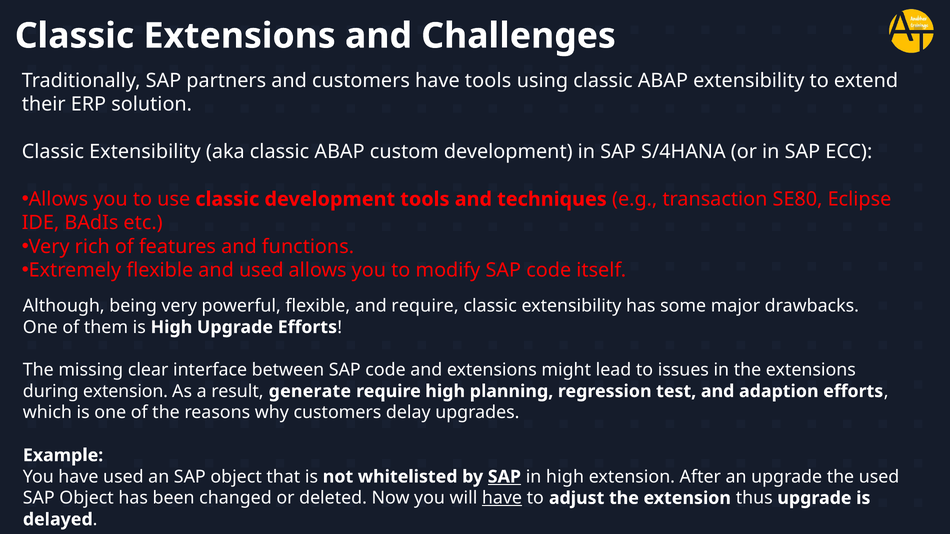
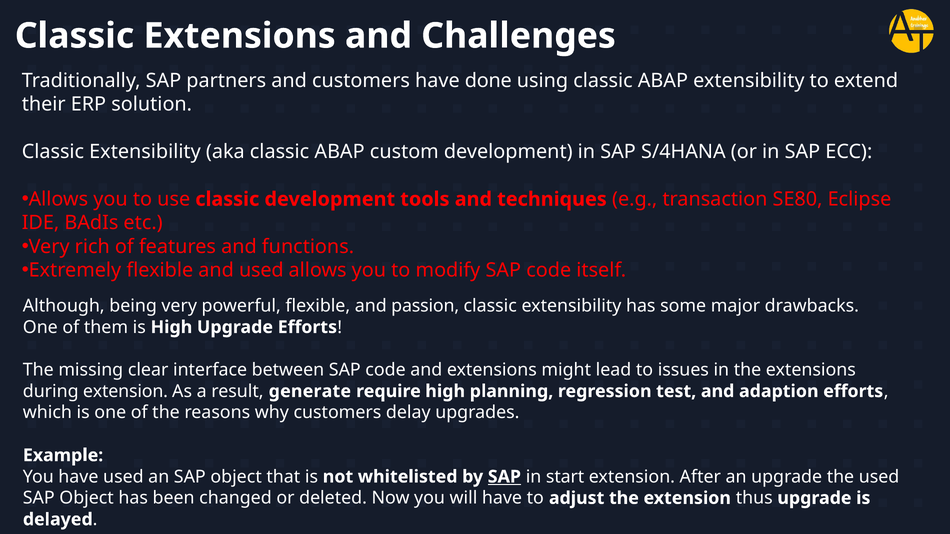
have tools: tools -> done
and require: require -> passion
in high: high -> start
have at (502, 499) underline: present -> none
